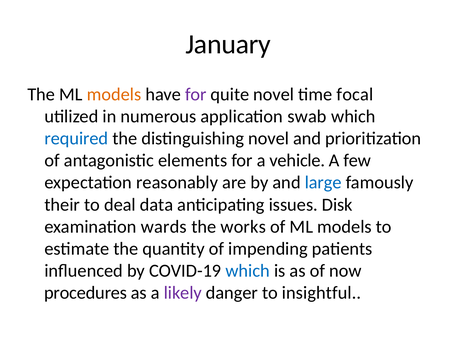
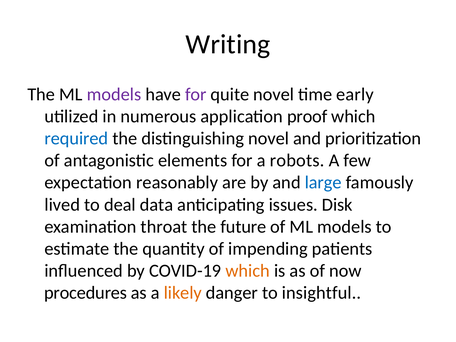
January: January -> Writing
models at (114, 94) colour: orange -> purple
focal: focal -> early
swab: swab -> proof
vehicle: vehicle -> robots
their: their -> lived
wards: wards -> throat
works: works -> future
which at (248, 271) colour: blue -> orange
likely colour: purple -> orange
